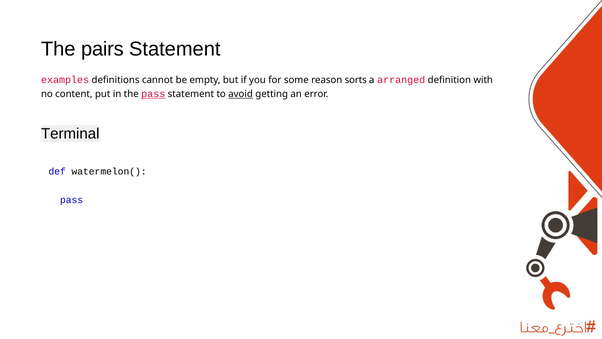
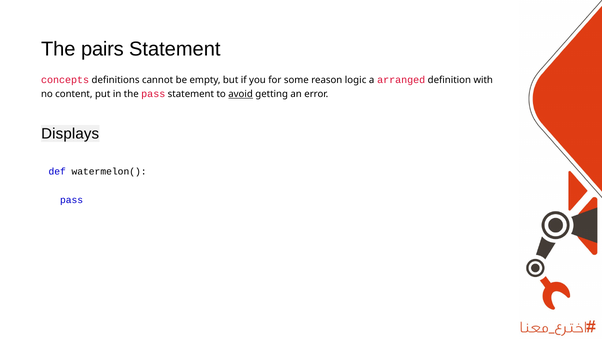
examples: examples -> concepts
sorts: sorts -> logic
pass at (153, 94) underline: present -> none
Terminal: Terminal -> Displays
